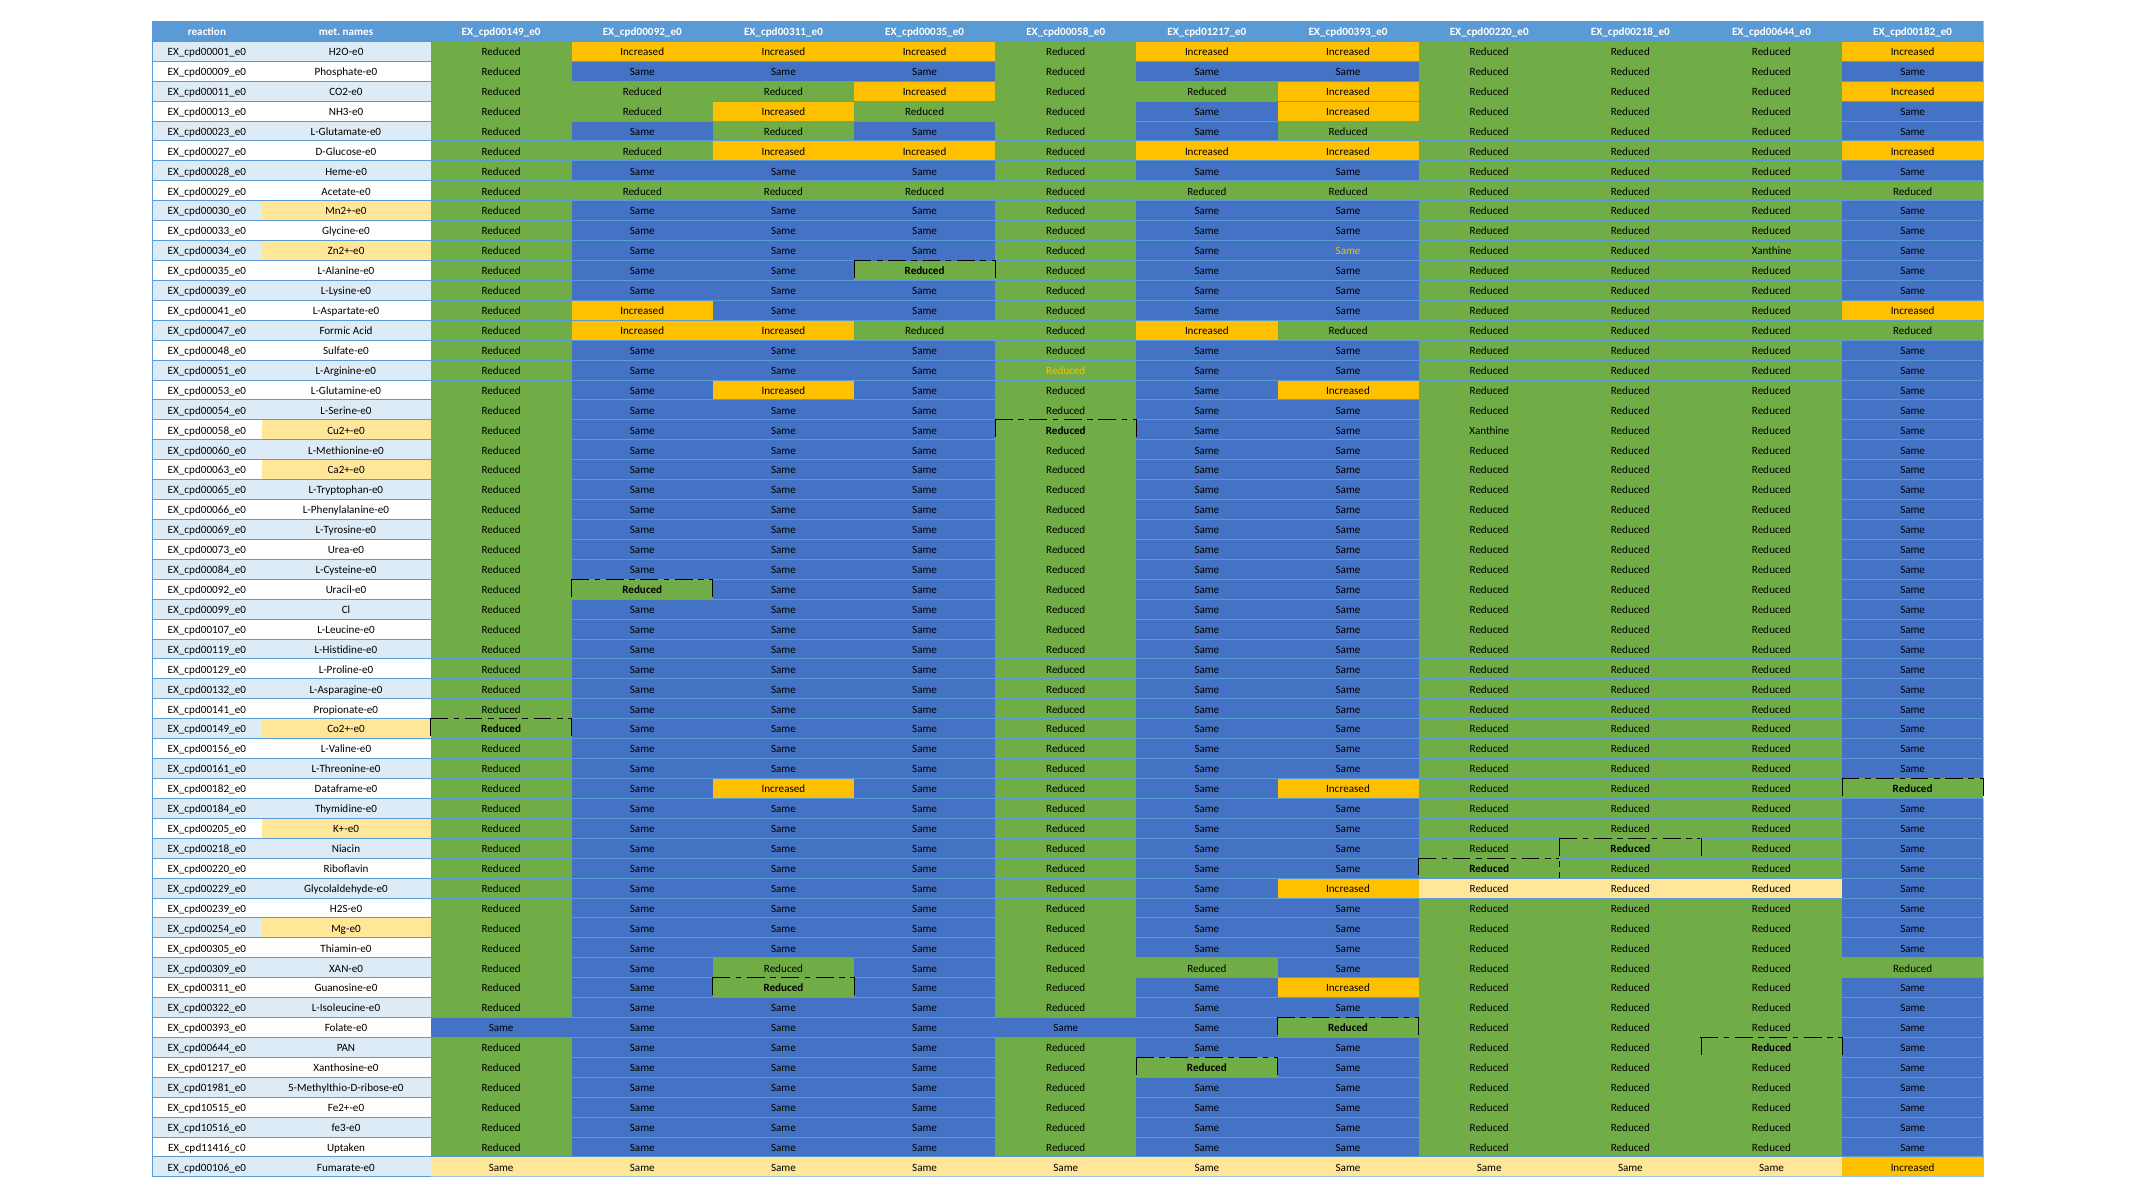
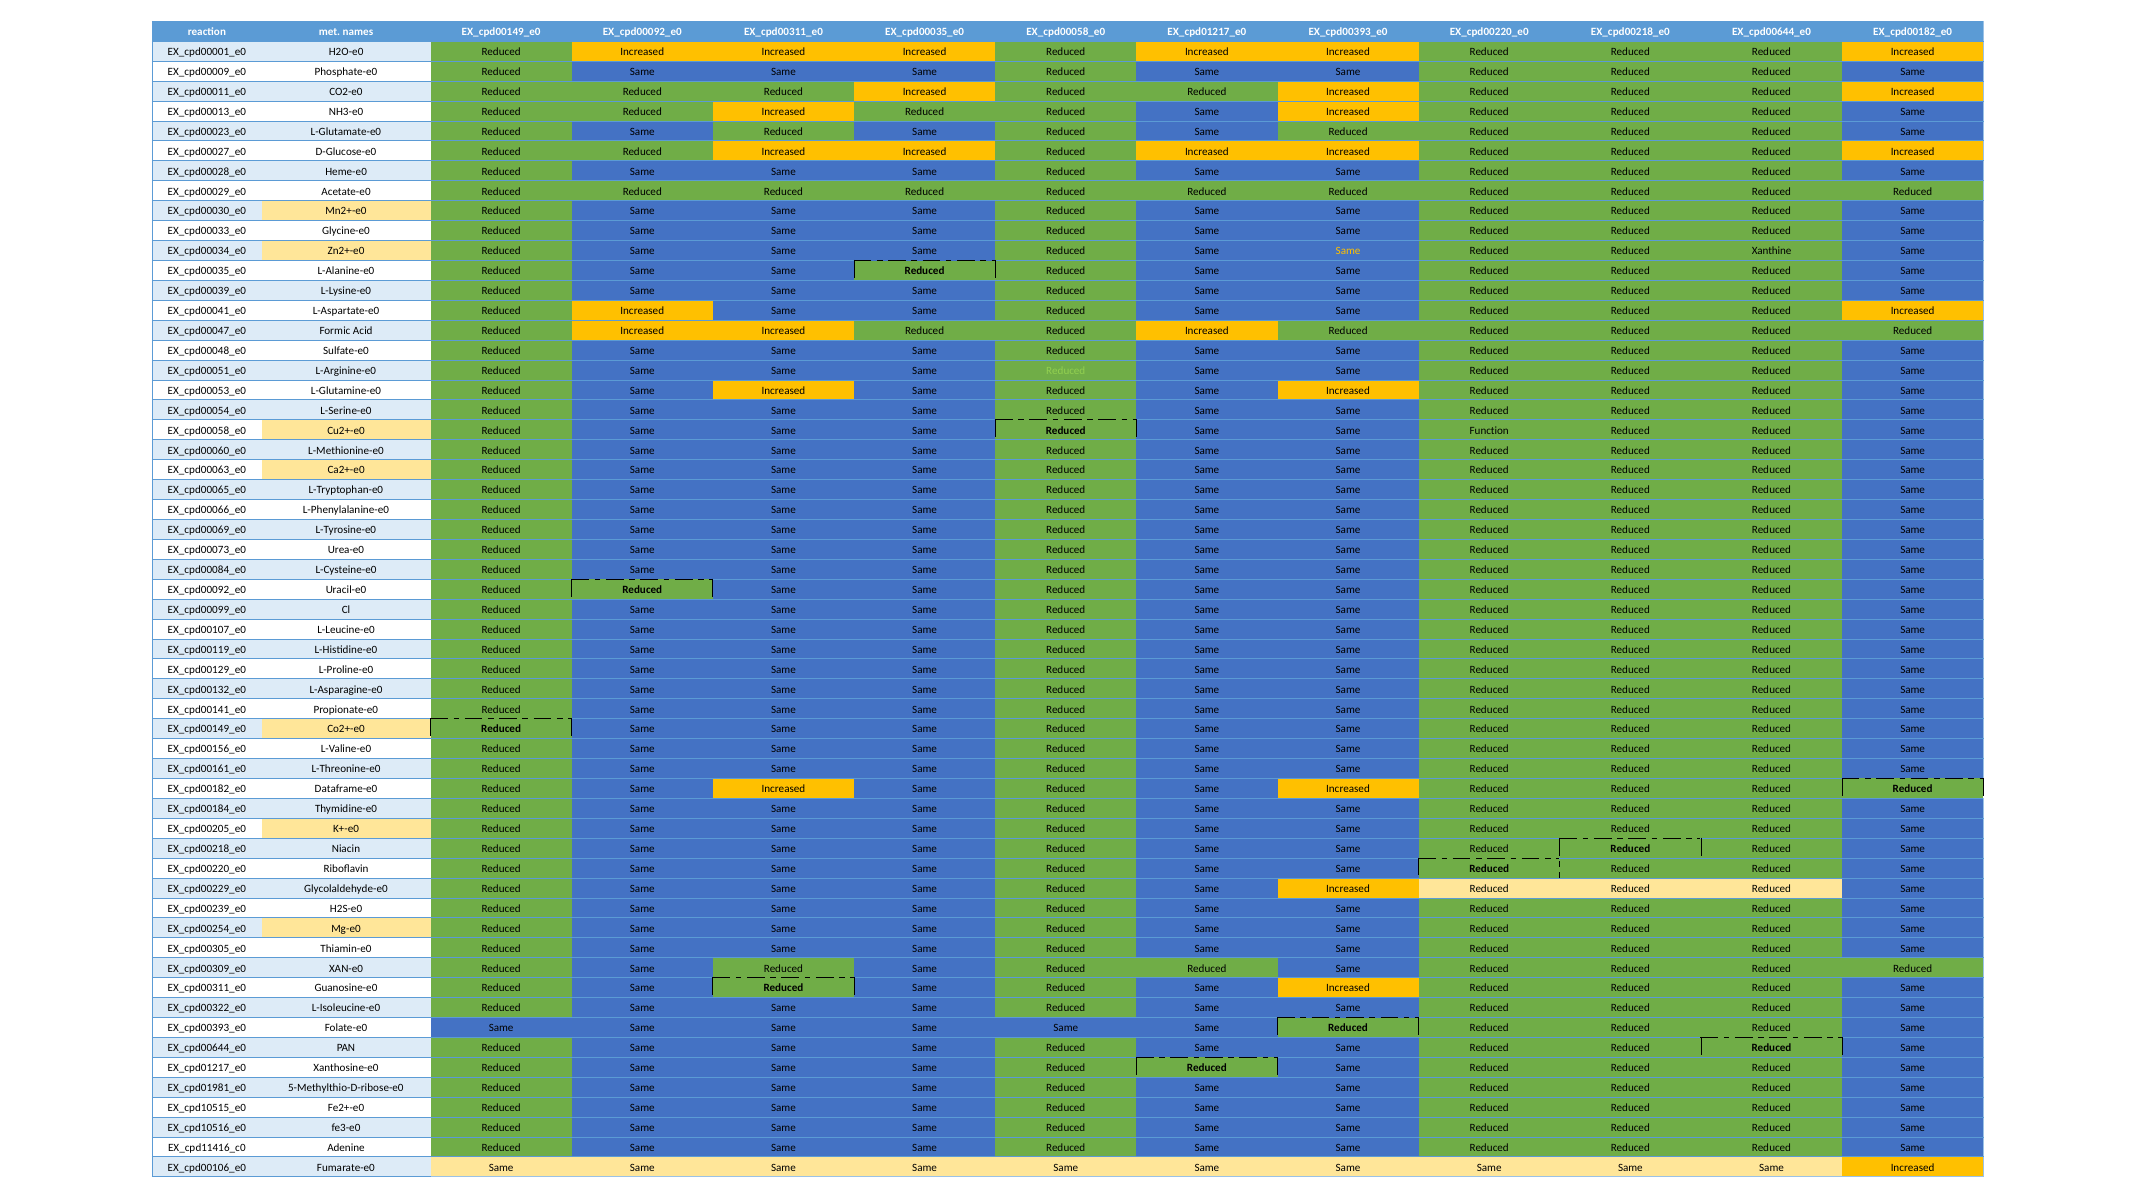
Reduced at (1066, 371) colour: yellow -> light green
Same Xanthine: Xanthine -> Function
Uptaken: Uptaken -> Adenine
